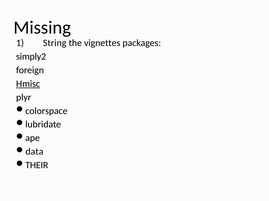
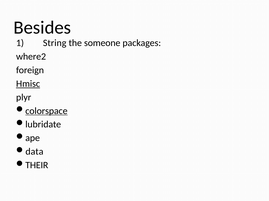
Missing: Missing -> Besides
vignettes: vignettes -> someone
simply2: simply2 -> where2
colorspace underline: none -> present
